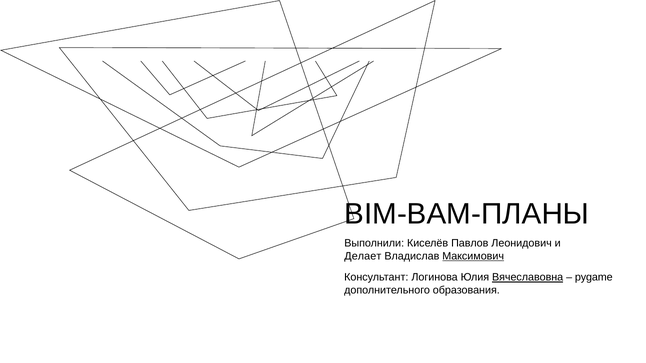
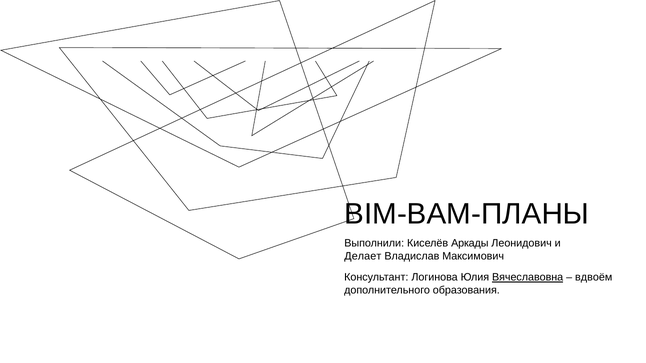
Павлов: Павлов -> Аркады
Максимович underline: present -> none
pygame: pygame -> вдвоём
